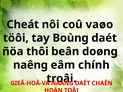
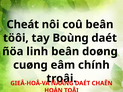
coû vaøo: vaøo -> beân
thôi: thôi -> linh
naêng: naêng -> cuøng
